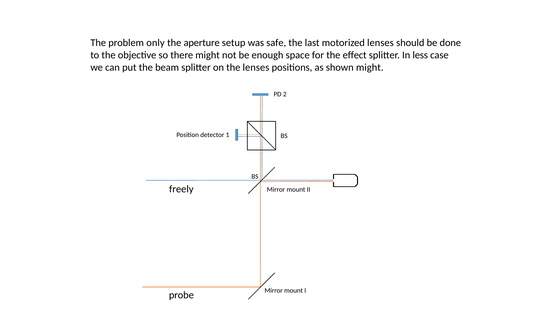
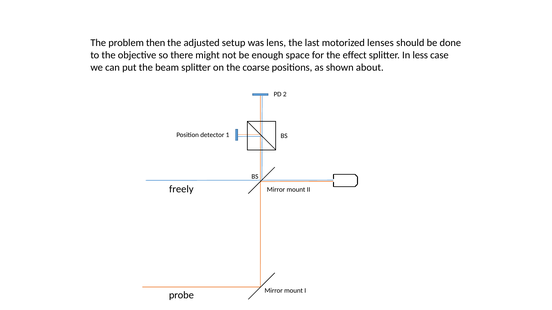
only: only -> then
aperture: aperture -> adjusted
safe: safe -> lens
the lenses: lenses -> coarse
shown might: might -> about
